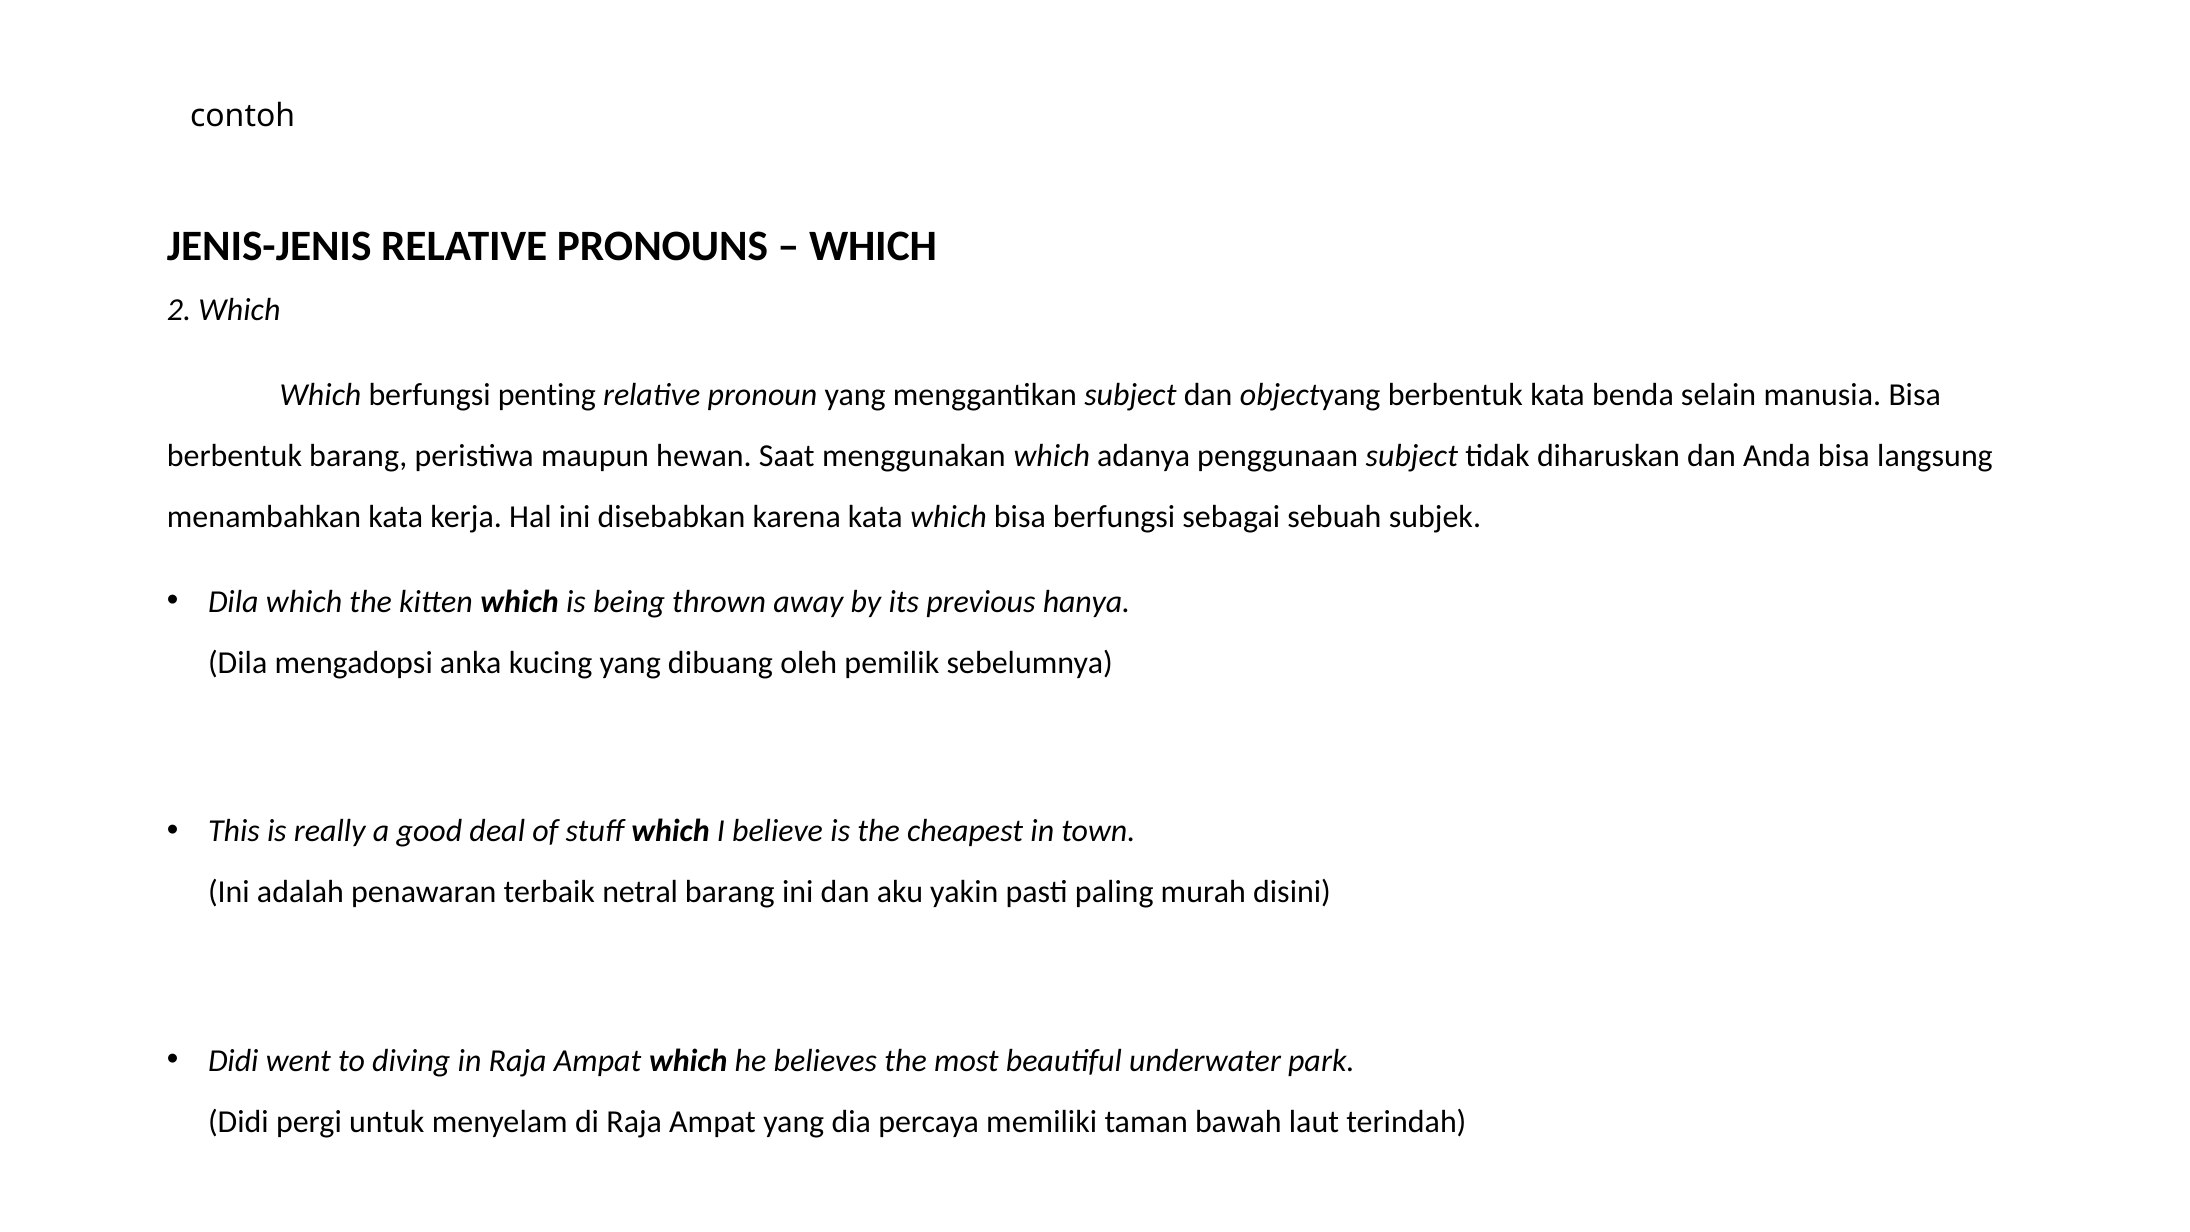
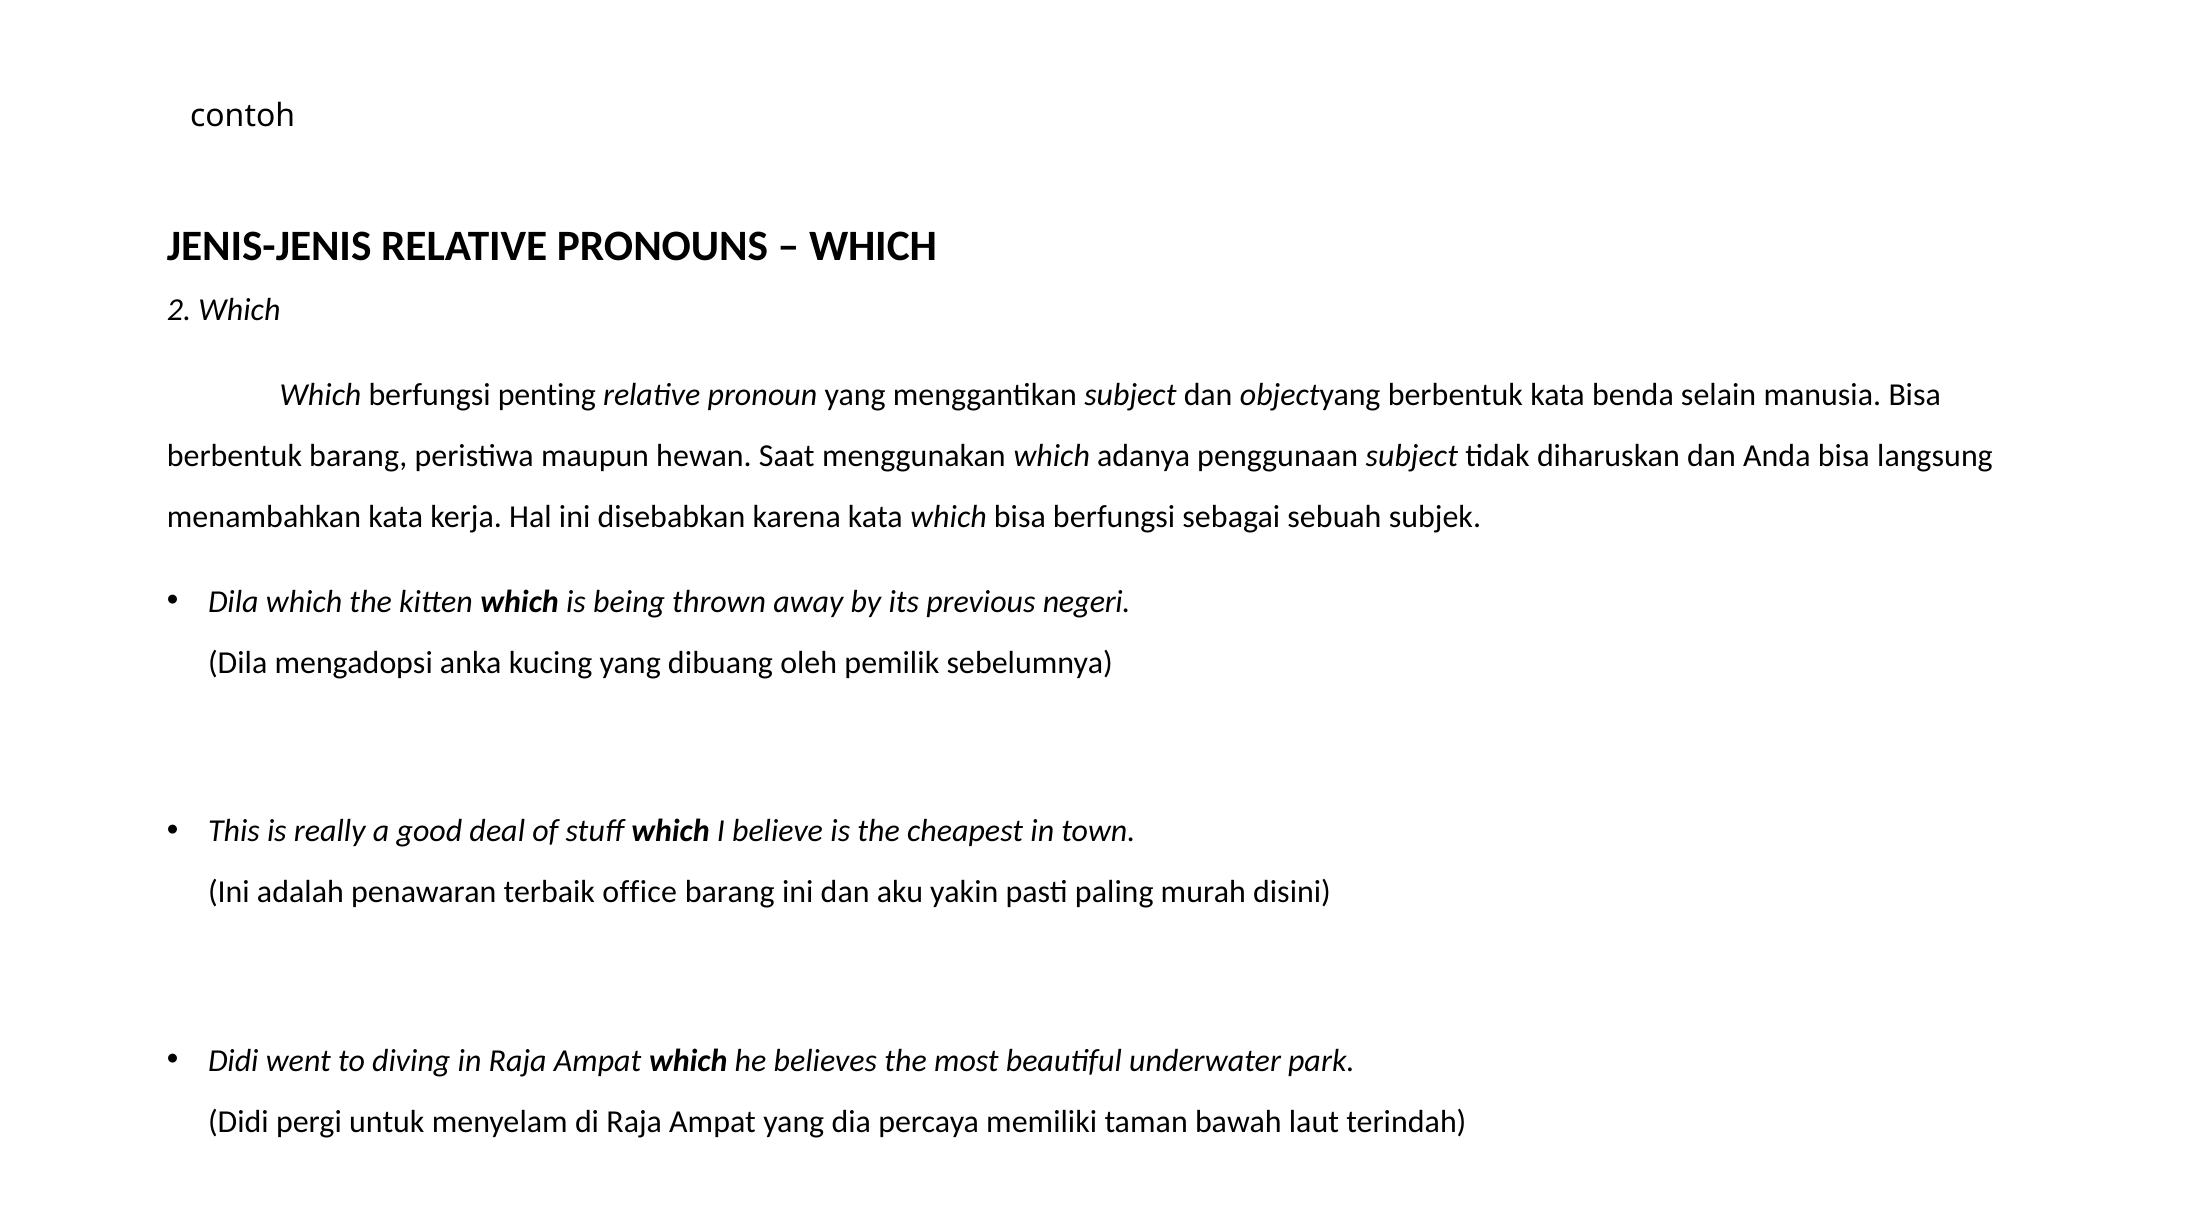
hanya: hanya -> negeri
netral: netral -> office
